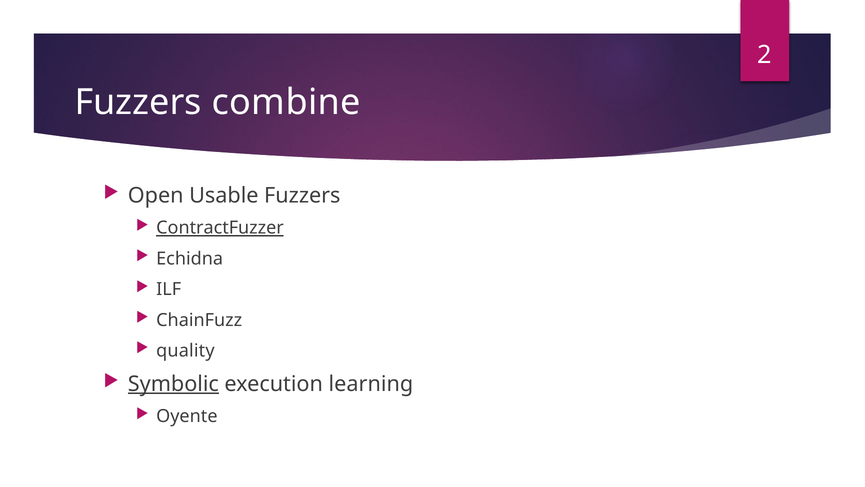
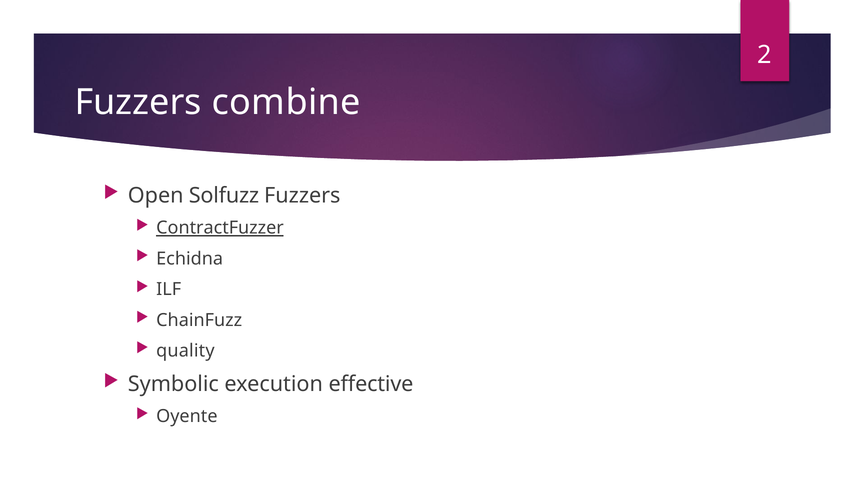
Usable: Usable -> Solfuzz
Symbolic underline: present -> none
learning: learning -> effective
